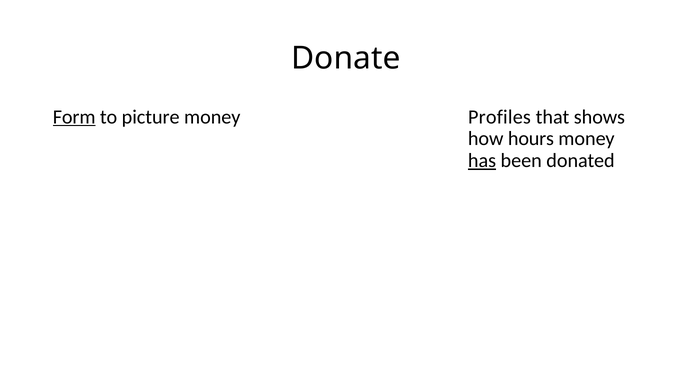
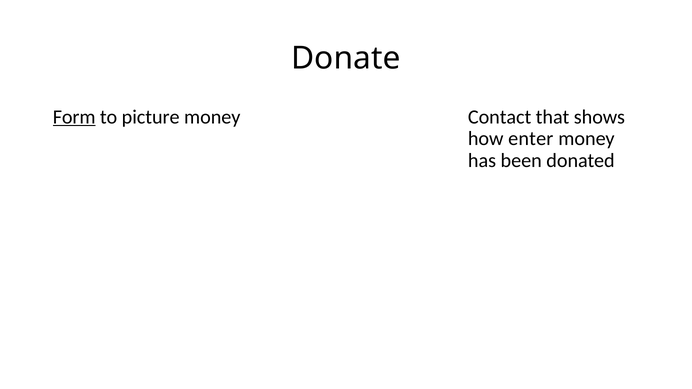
Profiles: Profiles -> Contact
hours: hours -> enter
has underline: present -> none
